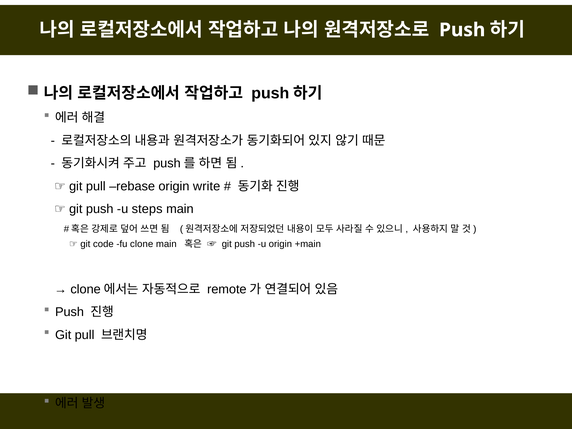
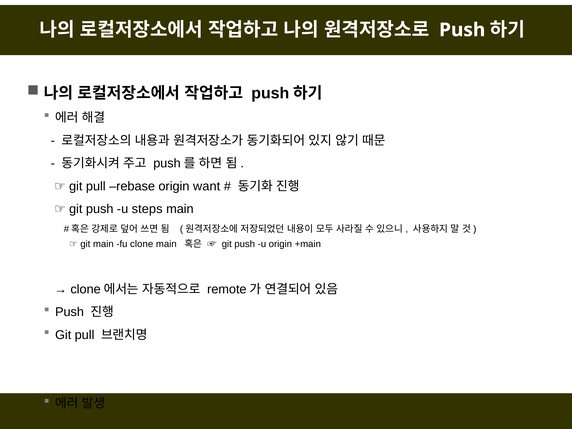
write: write -> want
git code: code -> main
